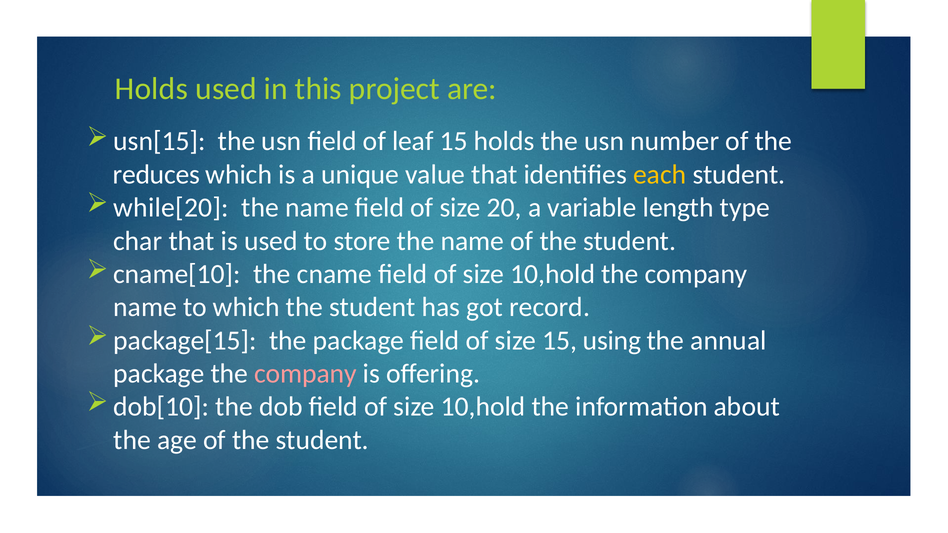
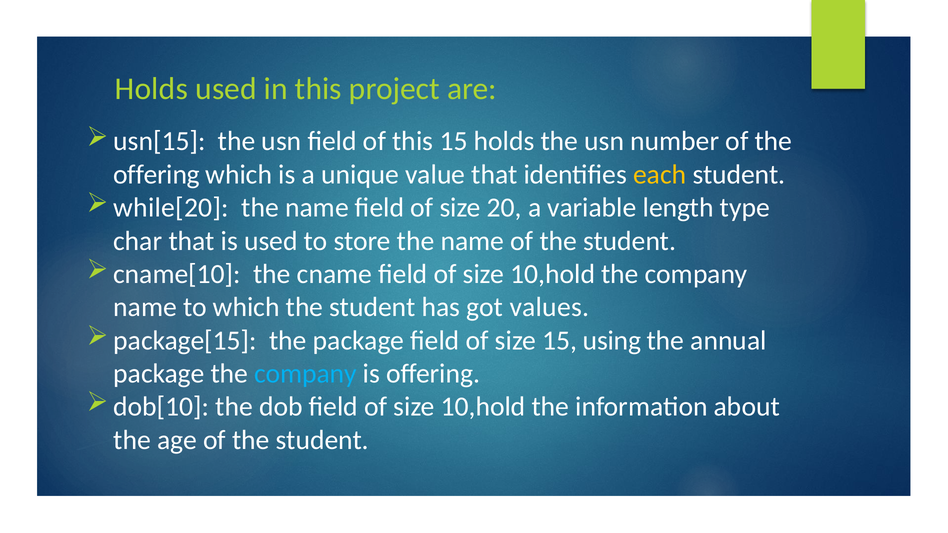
of leaf: leaf -> this
reduces at (156, 175): reduces -> offering
record: record -> values
company at (306, 374) colour: pink -> light blue
